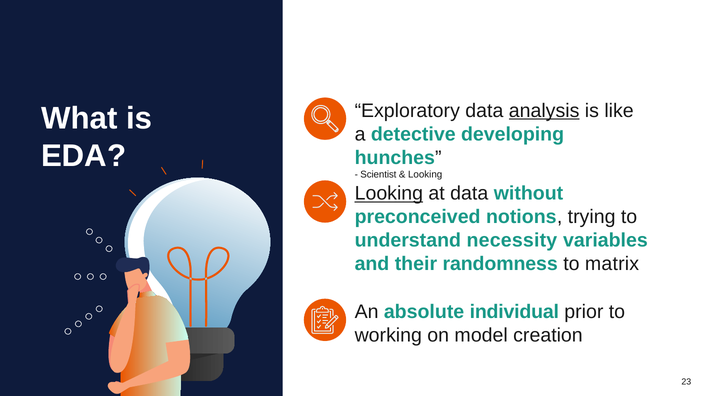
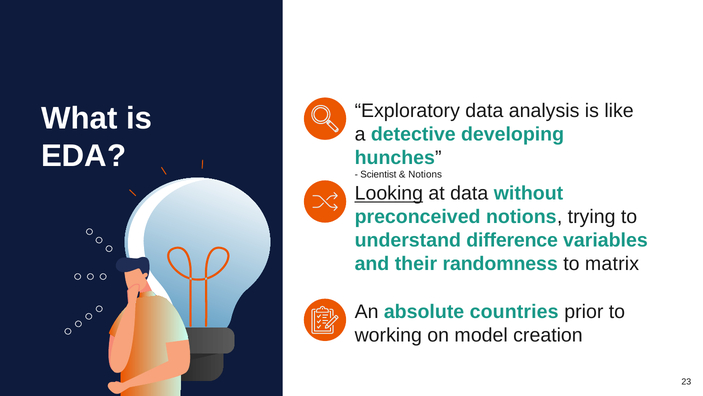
analysis underline: present -> none
Looking at (425, 174): Looking -> Notions
necessity: necessity -> difference
individual: individual -> countries
